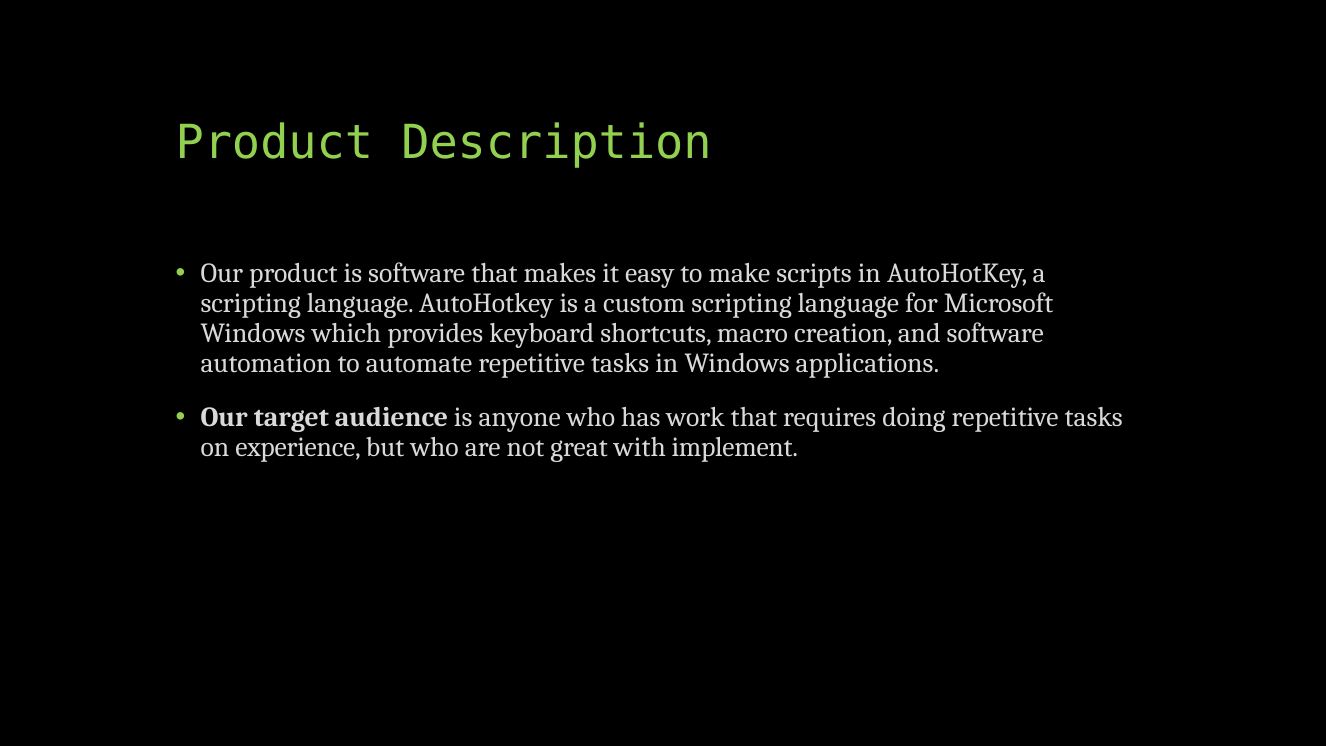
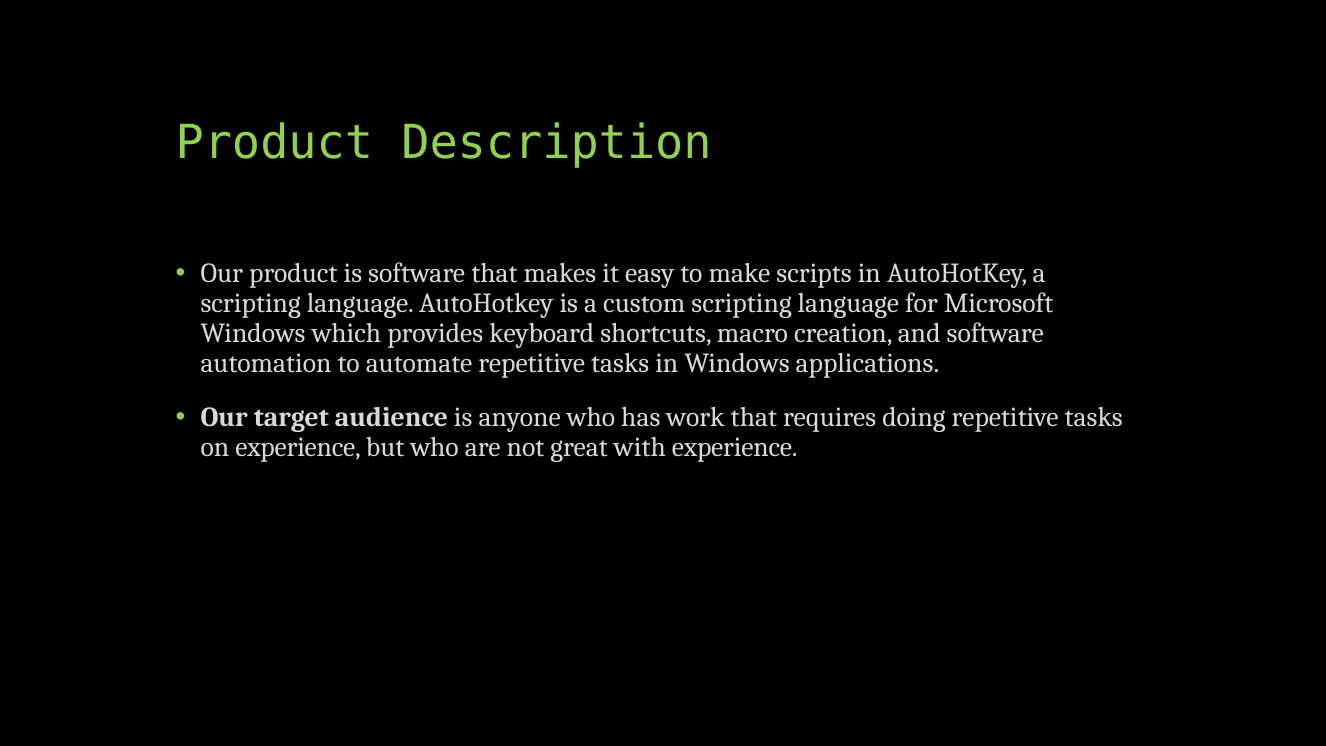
with implement: implement -> experience
